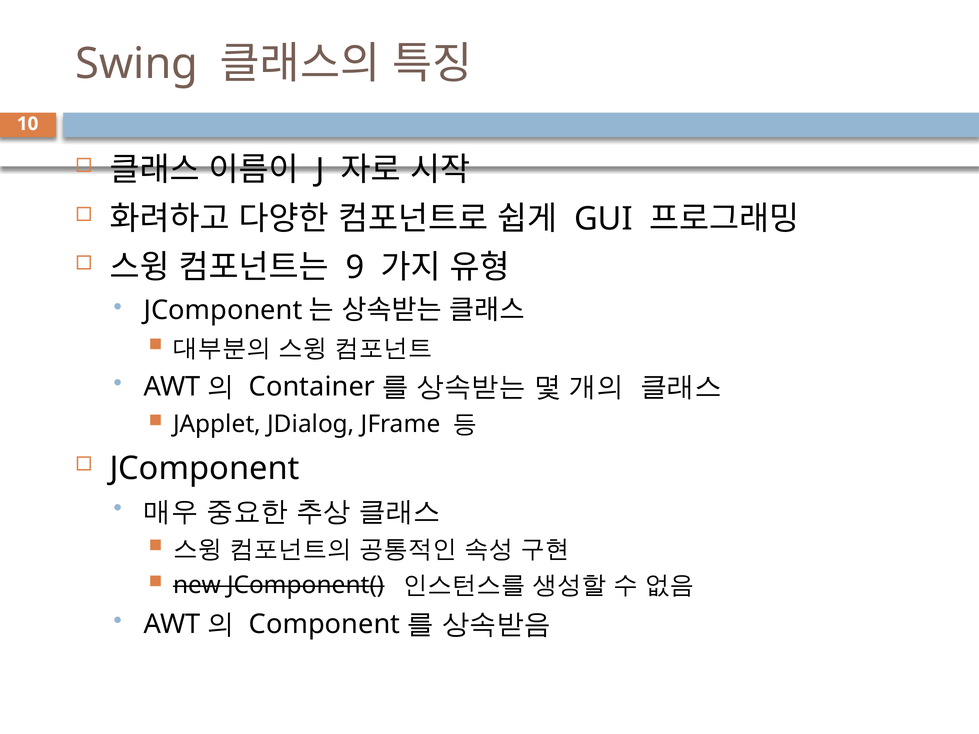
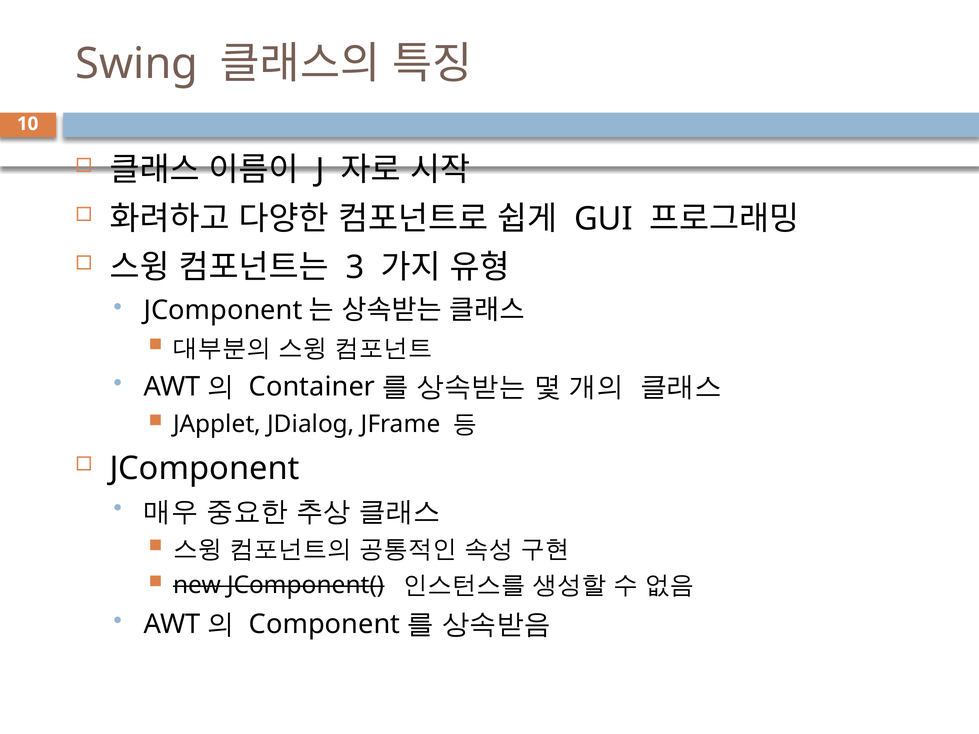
9: 9 -> 3
